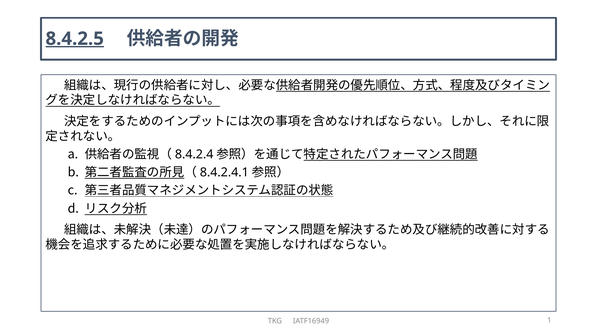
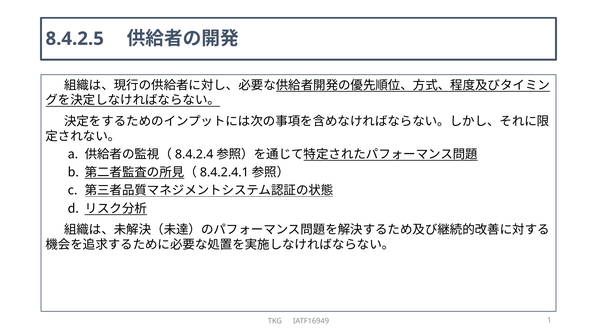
8.4.2.5 underline: present -> none
